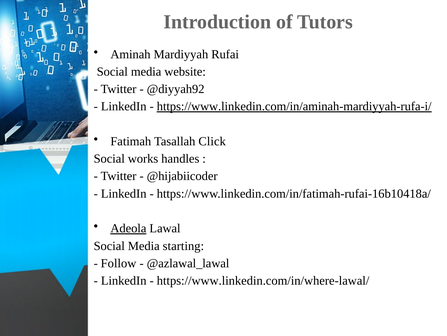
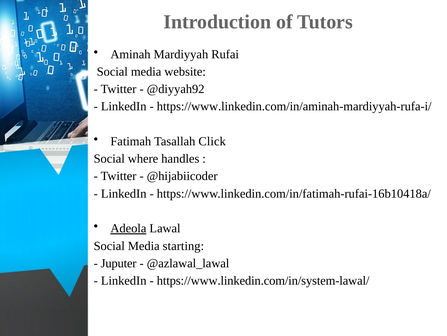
https://www.linkedin.com/in/aminah-mardiyyah-rufa-i/ underline: present -> none
works: works -> where
Follow: Follow -> Juputer
https://www.linkedin.com/in/where-lawal/: https://www.linkedin.com/in/where-lawal/ -> https://www.linkedin.com/in/system-lawal/
